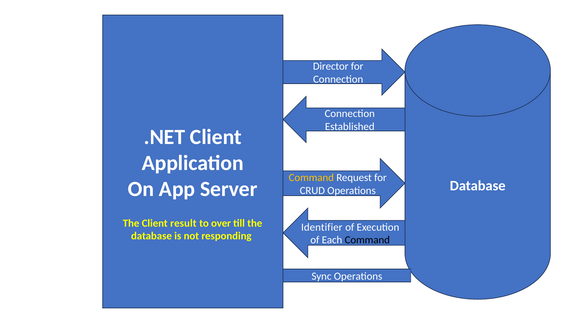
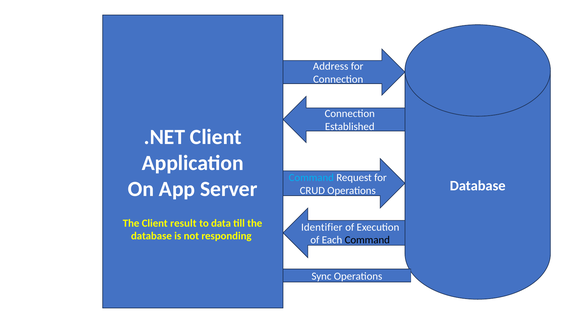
Director: Director -> Address
Command at (311, 178) colour: yellow -> light blue
over: over -> data
